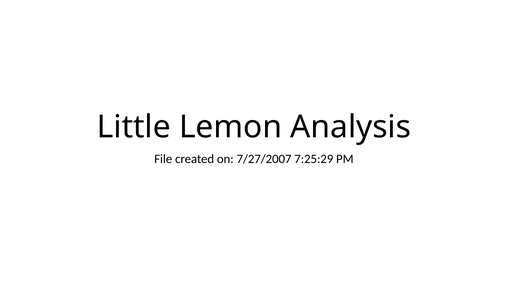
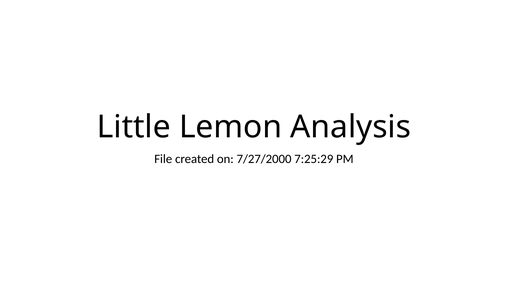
7/27/2007: 7/27/2007 -> 7/27/2000
